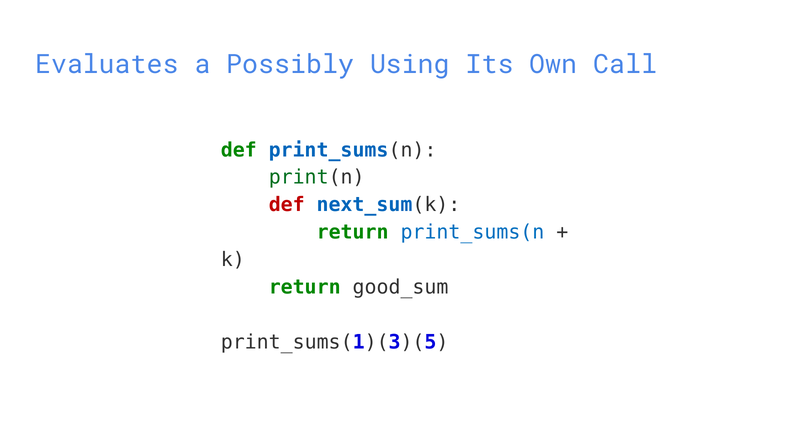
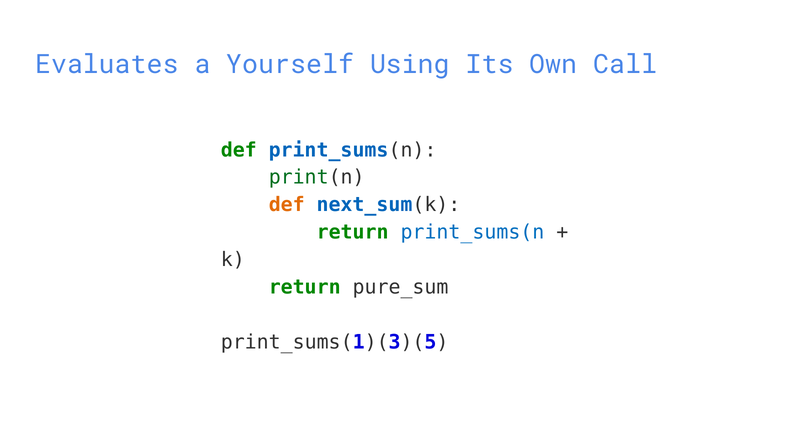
Possibly: Possibly -> Yourself
def at (287, 205) colour: red -> orange
good_sum: good_sum -> pure_sum
